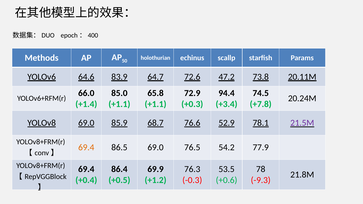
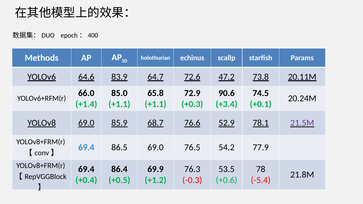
94.4: 94.4 -> 90.6
+7.8: +7.8 -> +0.1
69.4 at (86, 148) colour: orange -> blue
-9.3: -9.3 -> -5.4
